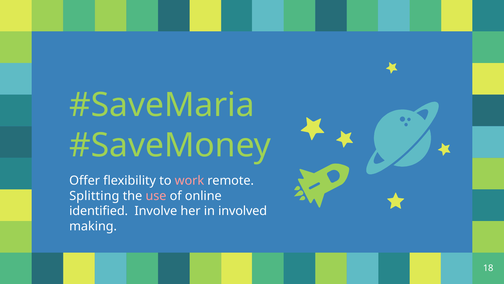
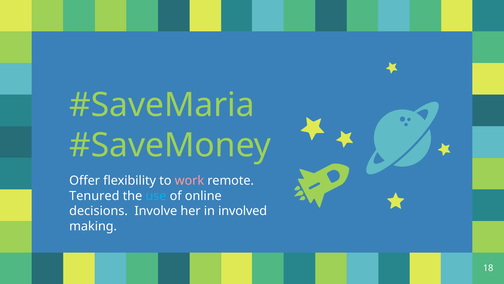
Splitting: Splitting -> Tenured
use colour: pink -> light blue
identified: identified -> decisions
